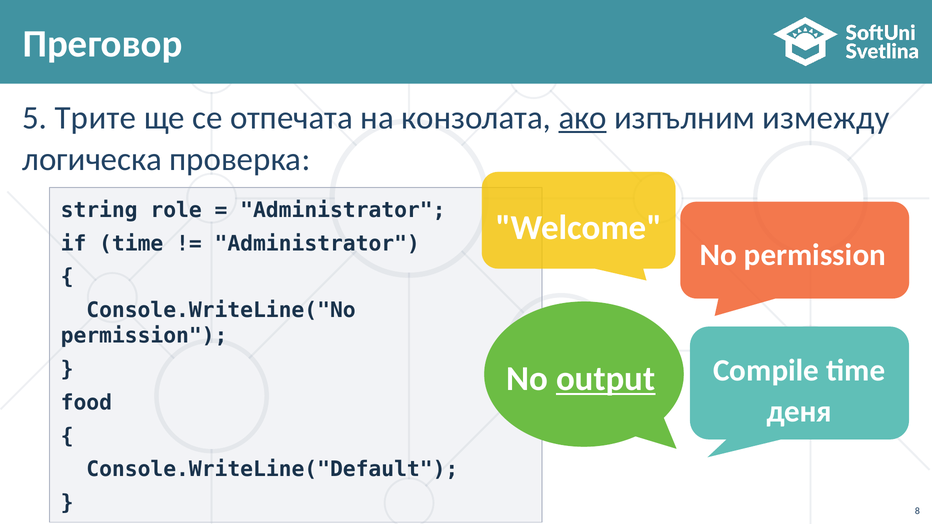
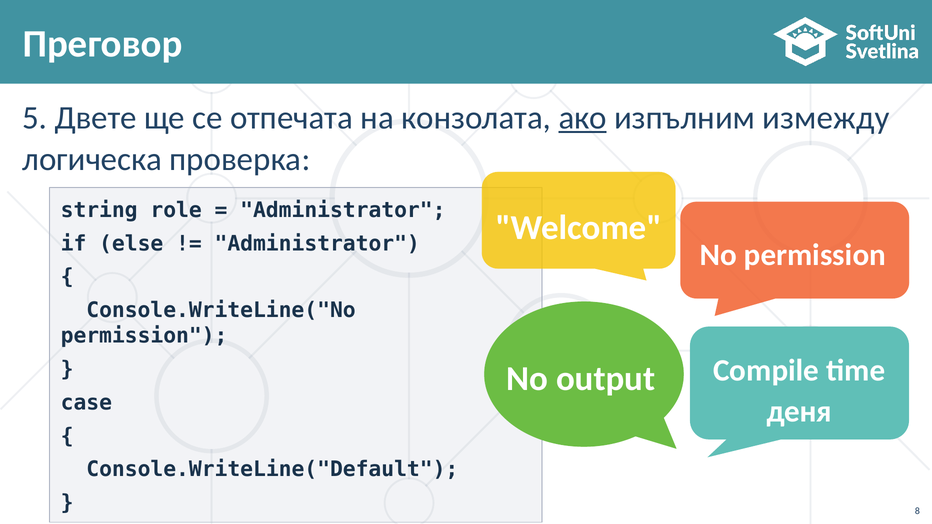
Трите: Трите -> Двете
if time: time -> else
output underline: present -> none
food: food -> casе
